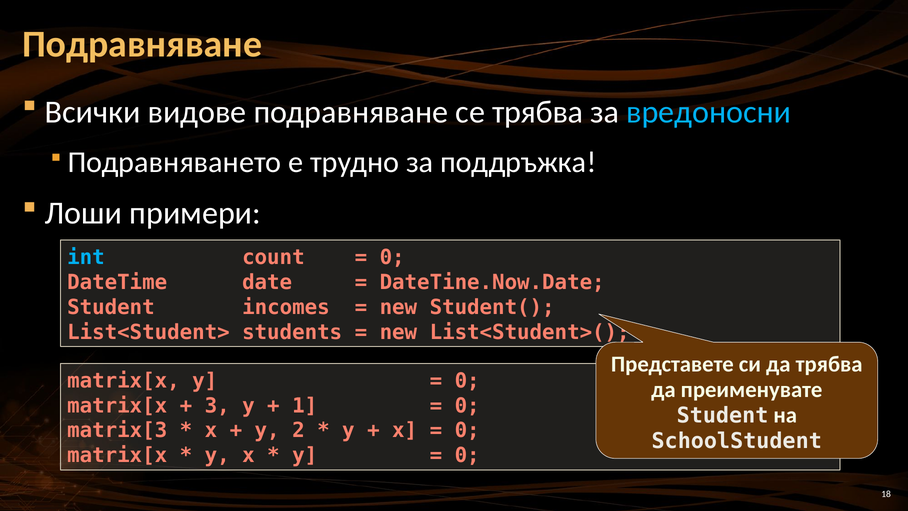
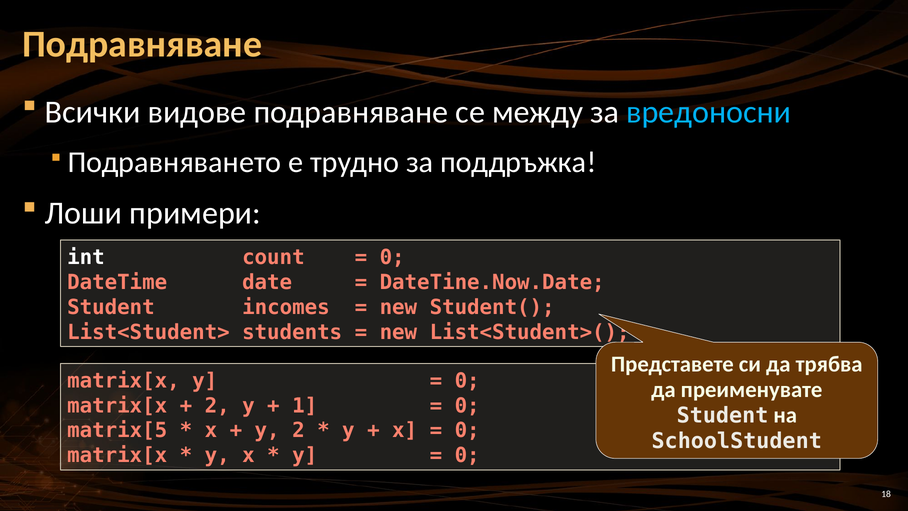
се трябва: трябва -> между
int colour: light blue -> white
3 at (217, 406): 3 -> 2
matrix[3: matrix[3 -> matrix[5
